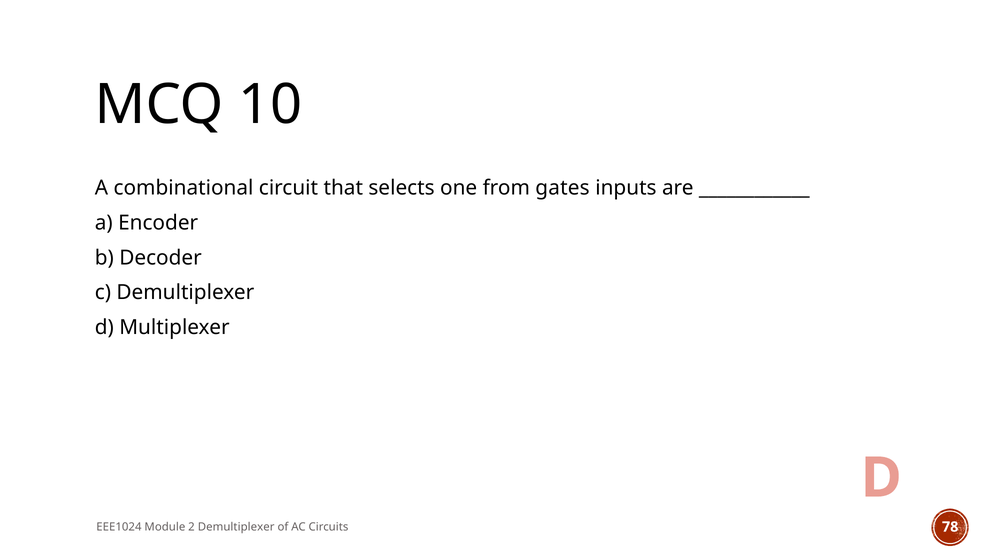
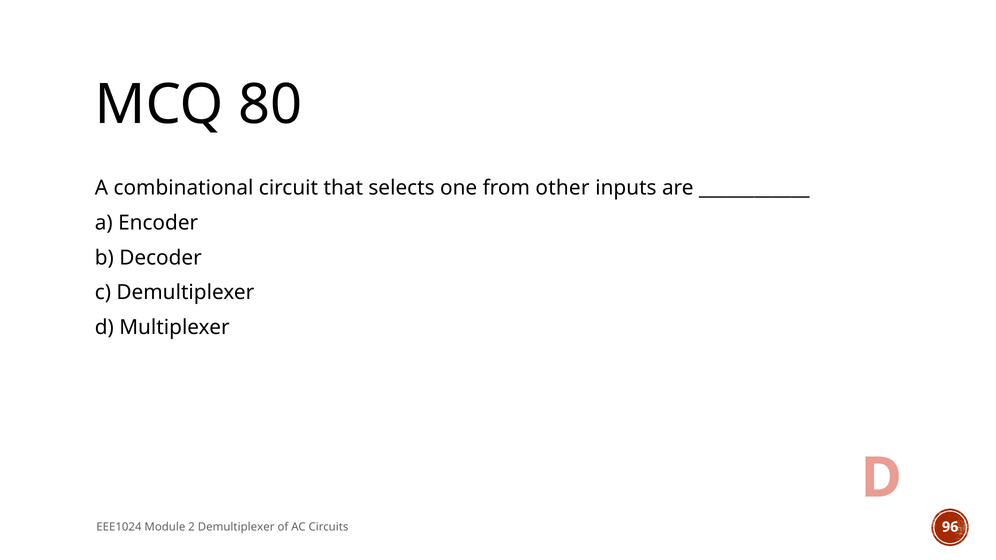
10: 10 -> 80
gates: gates -> other
78: 78 -> 96
